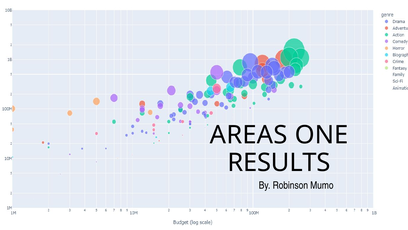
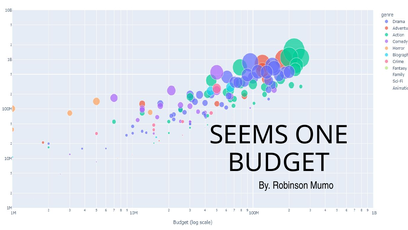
AREAS: AREAS -> SEEMS
RESULTS: RESULTS -> BUDGET
